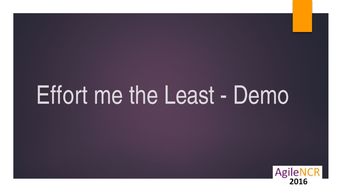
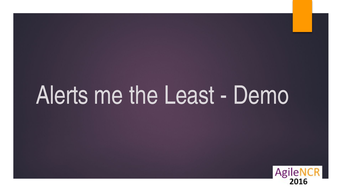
Effort: Effort -> Alerts
